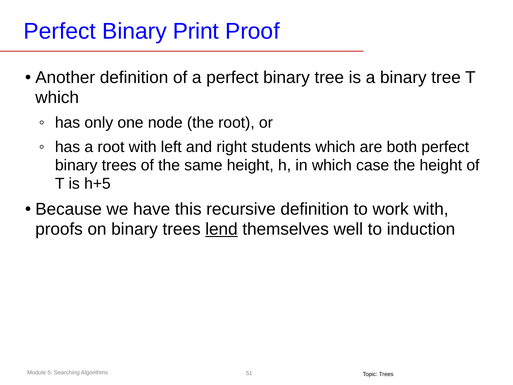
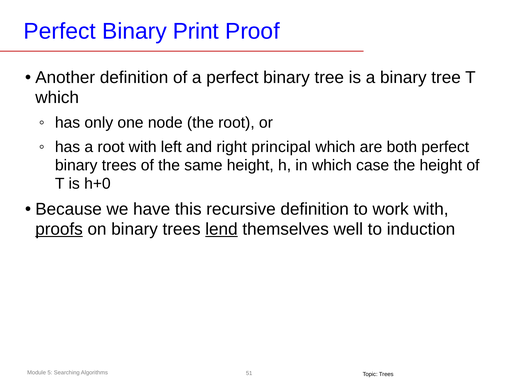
students: students -> principal
h+5: h+5 -> h+0
proofs underline: none -> present
